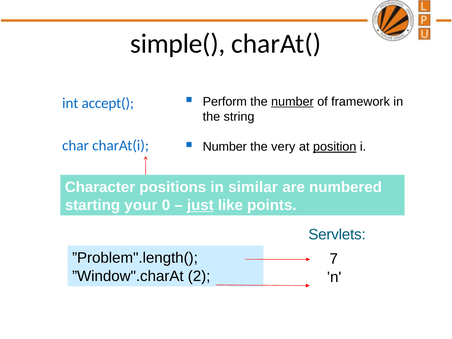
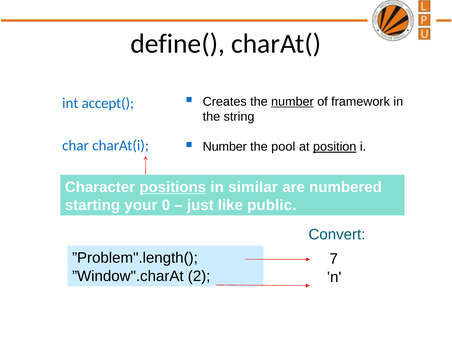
simple(: simple( -> define(
Perform: Perform -> Creates
very: very -> pool
positions underline: none -> present
just underline: present -> none
points: points -> public
Servlets: Servlets -> Convert
